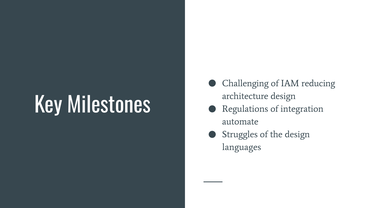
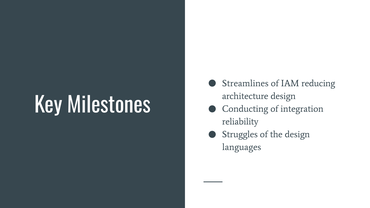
Challenging: Challenging -> Streamlines
Regulations: Regulations -> Conducting
automate: automate -> reliability
